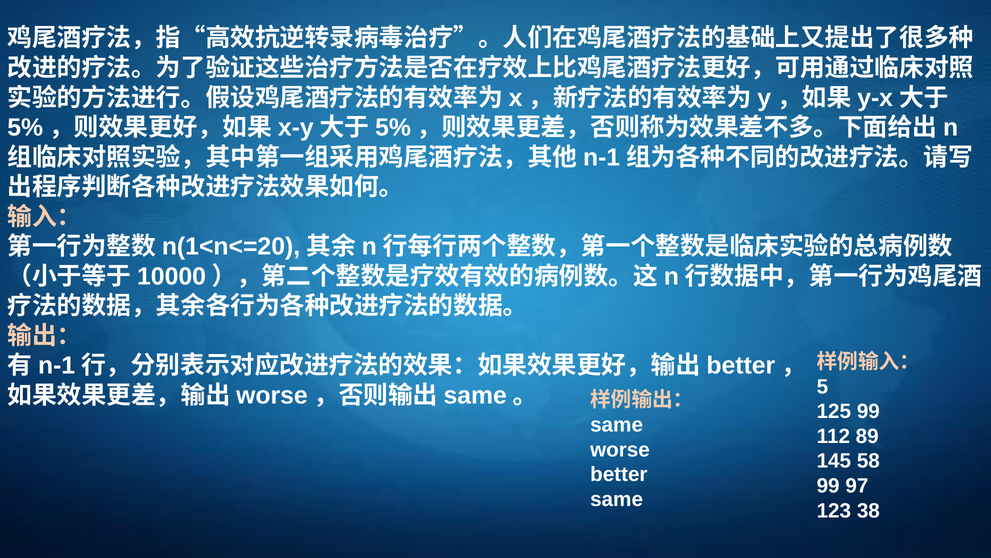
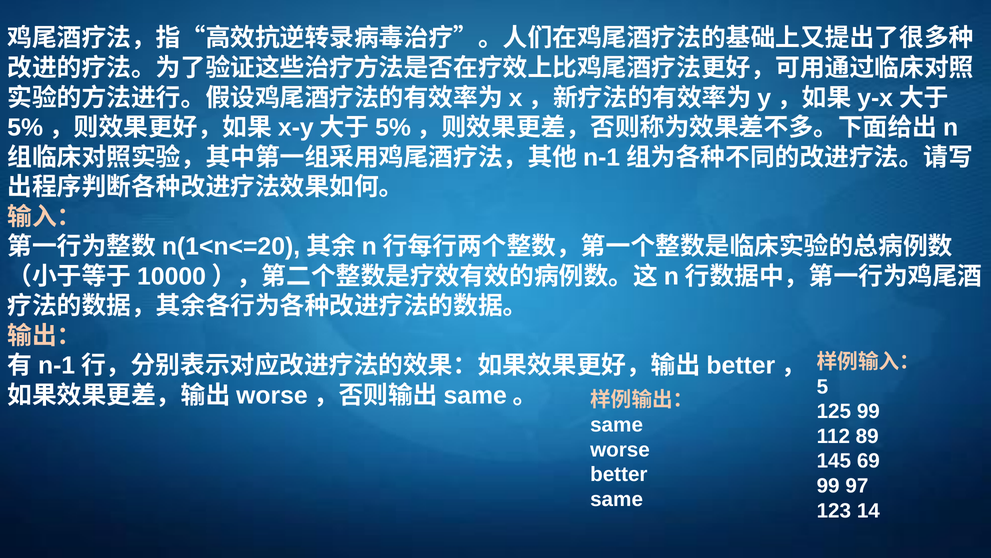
58: 58 -> 69
38: 38 -> 14
